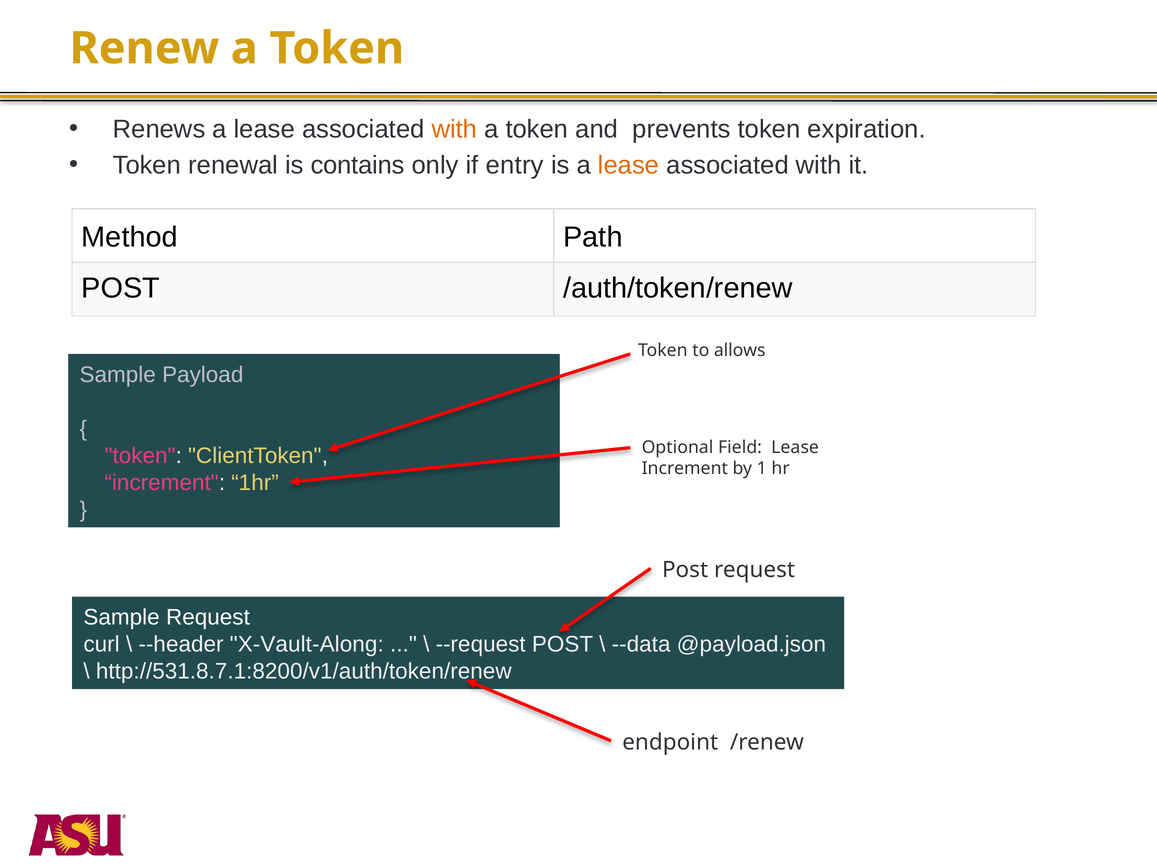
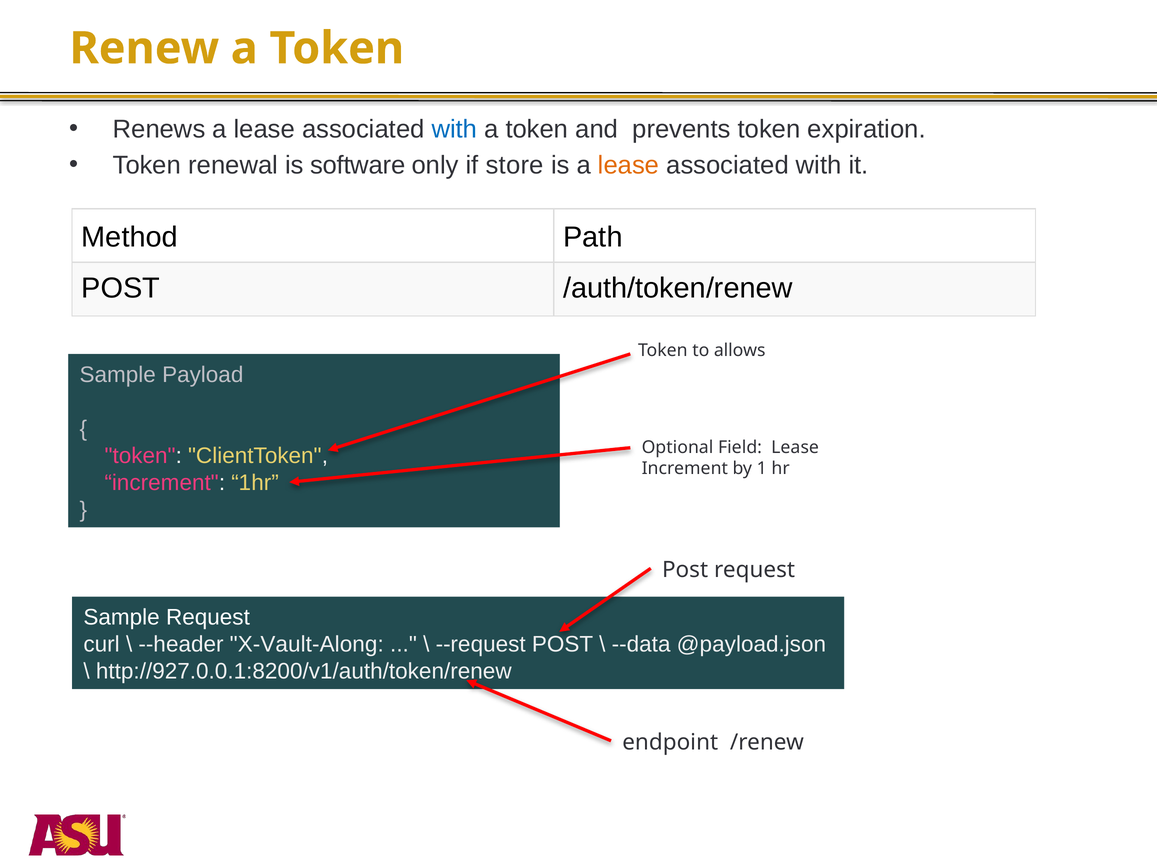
with at (454, 129) colour: orange -> blue
contains: contains -> software
entry: entry -> store
http://531.8.7.1:8200/v1/auth/token/renew: http://531.8.7.1:8200/v1/auth/token/renew -> http://927.0.0.1:8200/v1/auth/token/renew
